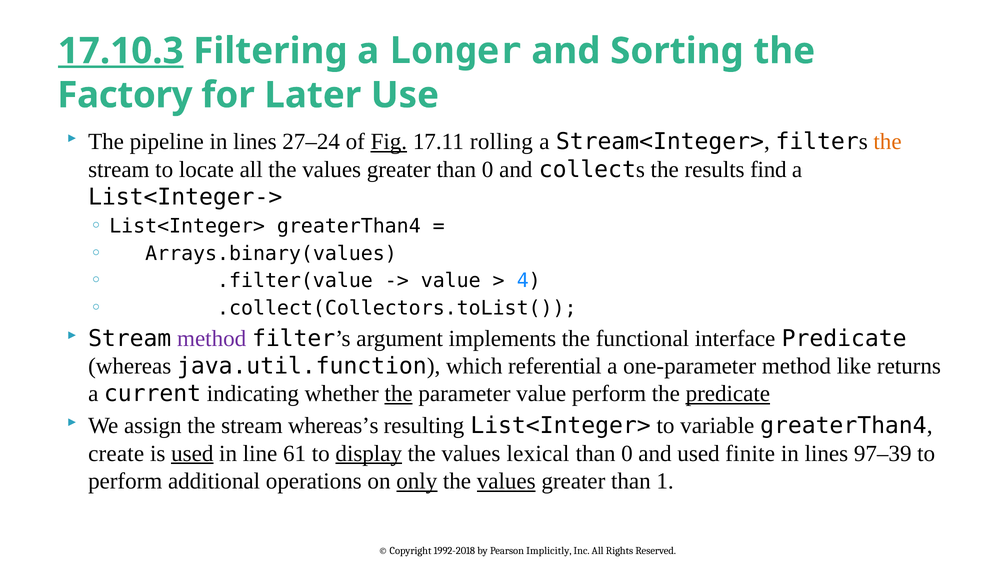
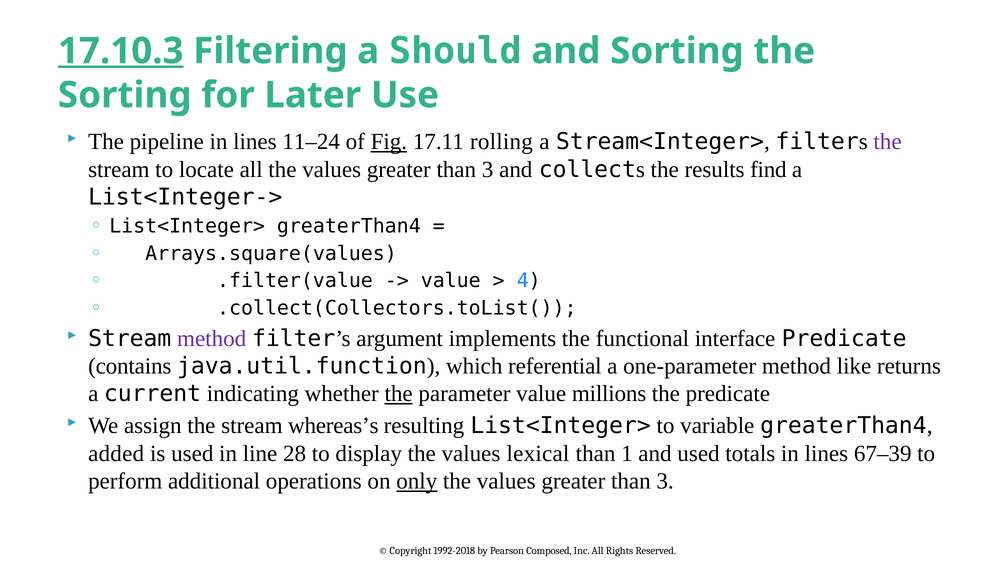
Longer: Longer -> Should
Factory at (125, 95): Factory -> Sorting
27–24: 27–24 -> 11–24
the at (888, 142) colour: orange -> purple
0 at (488, 169): 0 -> 3
Arrays.binary(values: Arrays.binary(values -> Arrays.square(values
whereas: whereas -> contains
value perform: perform -> millions
predicate at (728, 394) underline: present -> none
create: create -> added
used at (192, 453) underline: present -> none
61: 61 -> 28
display underline: present -> none
0 at (627, 453): 0 -> 1
finite: finite -> totals
97–39: 97–39 -> 67–39
values at (506, 481) underline: present -> none
1 at (665, 481): 1 -> 3
Implicitly: Implicitly -> Composed
